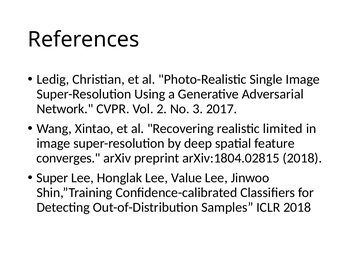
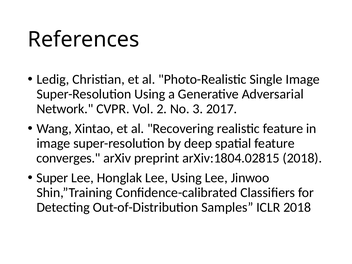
realistic limited: limited -> feature
Lee Value: Value -> Using
